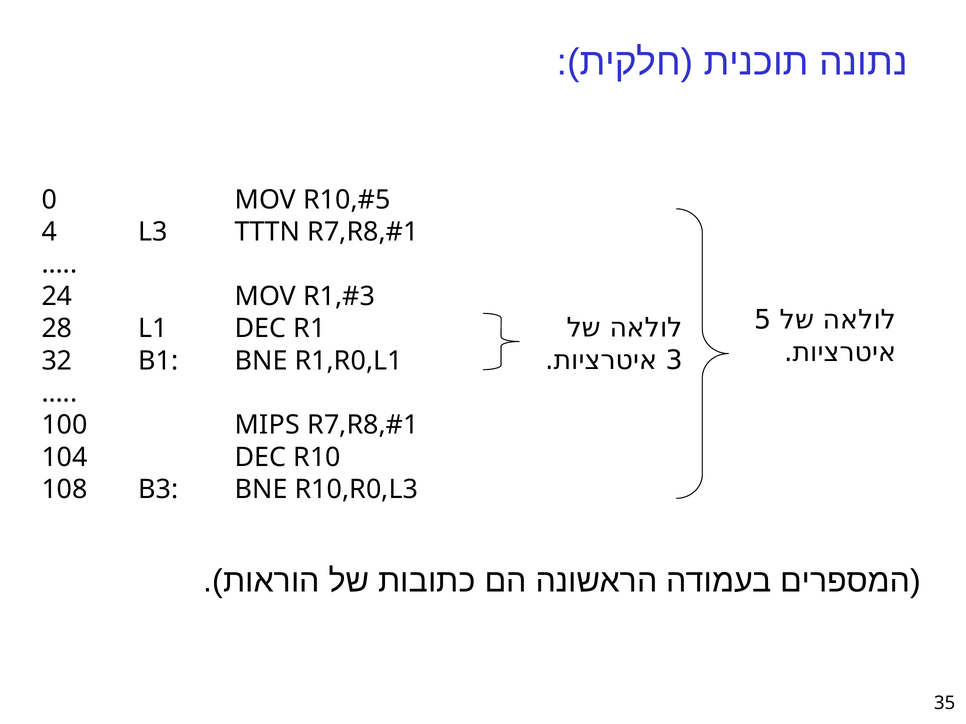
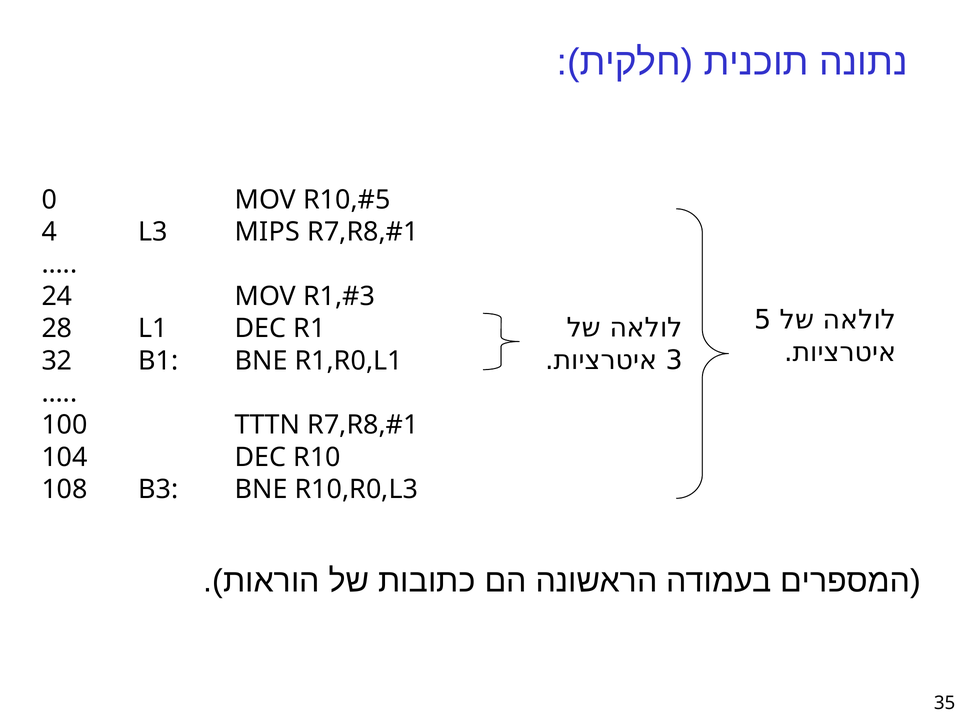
TTTN: TTTN -> MIPS
MIPS: MIPS -> TTTN
